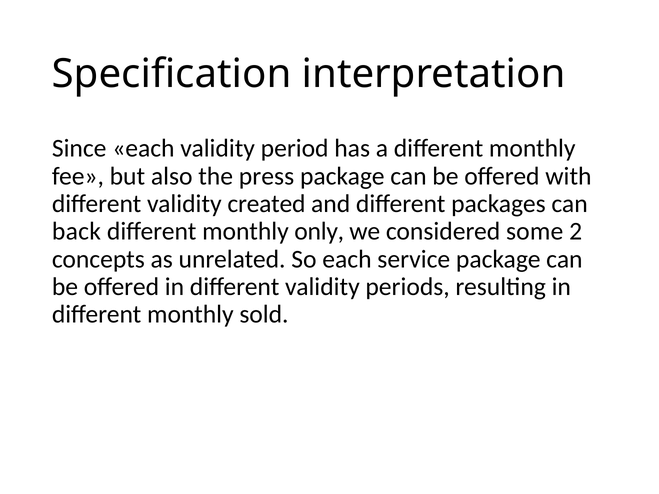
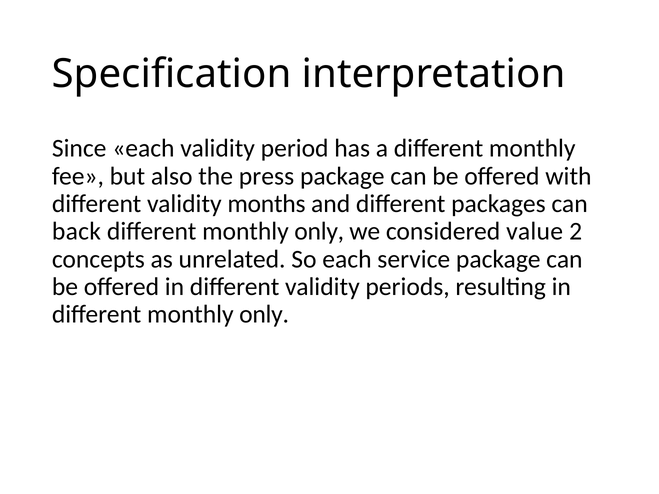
created: created -> months
some: some -> value
sold at (264, 315): sold -> only
